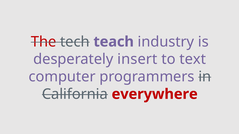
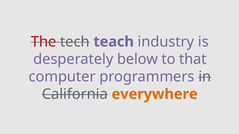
insert: insert -> below
text: text -> that
everywhere colour: red -> orange
